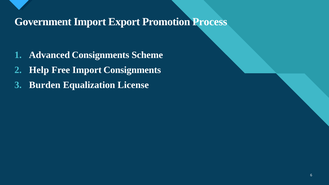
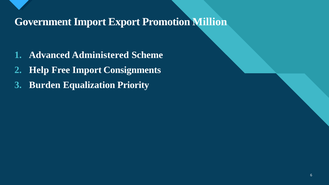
Process: Process -> Million
Advanced Consignments: Consignments -> Administered
License: License -> Priority
